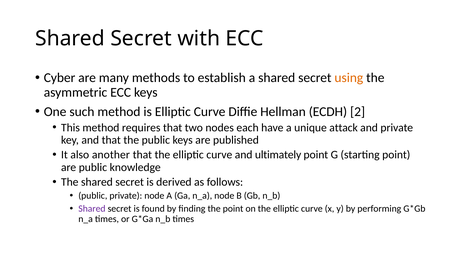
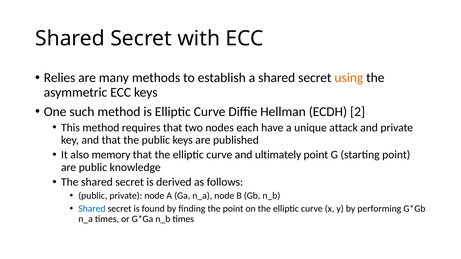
Cyber: Cyber -> Relies
another: another -> memory
Shared at (92, 209) colour: purple -> blue
